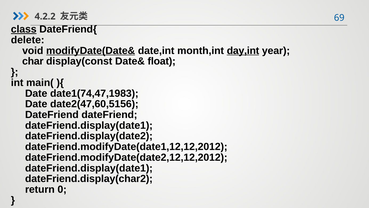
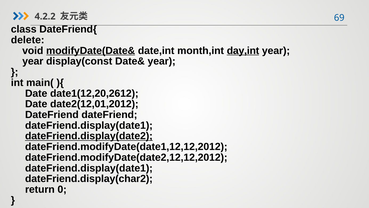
class underline: present -> none
char at (33, 61): char -> year
Date& float: float -> year
date1(74,47,1983: date1(74,47,1983 -> date1(12,20,2612
date2(47,60,5156: date2(47,60,5156 -> date2(12,01,2012
dateFriend.display(date2 underline: none -> present
